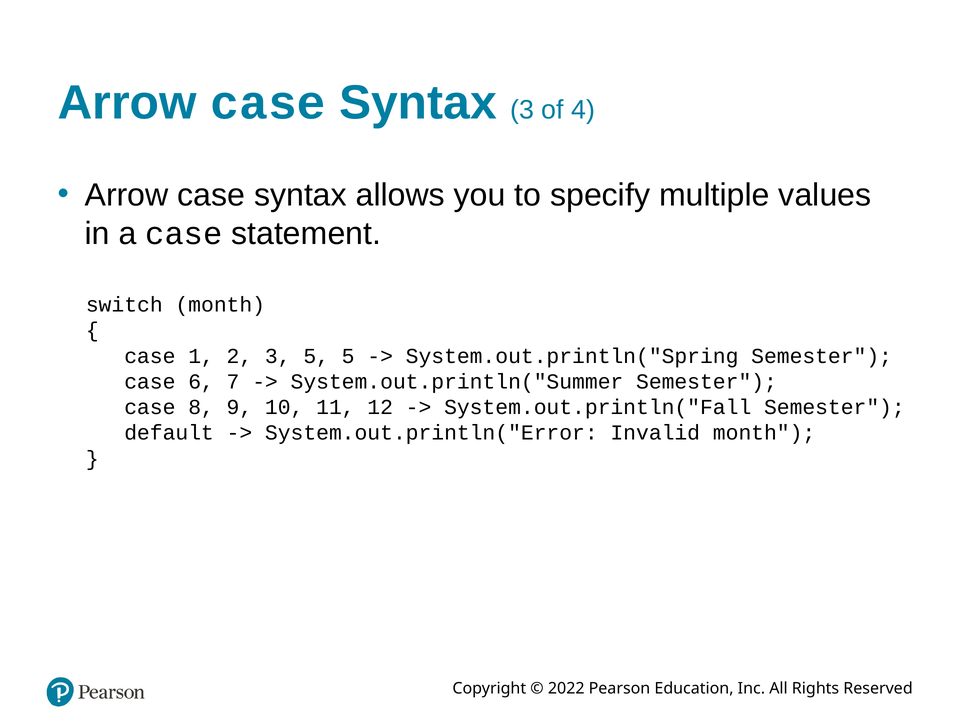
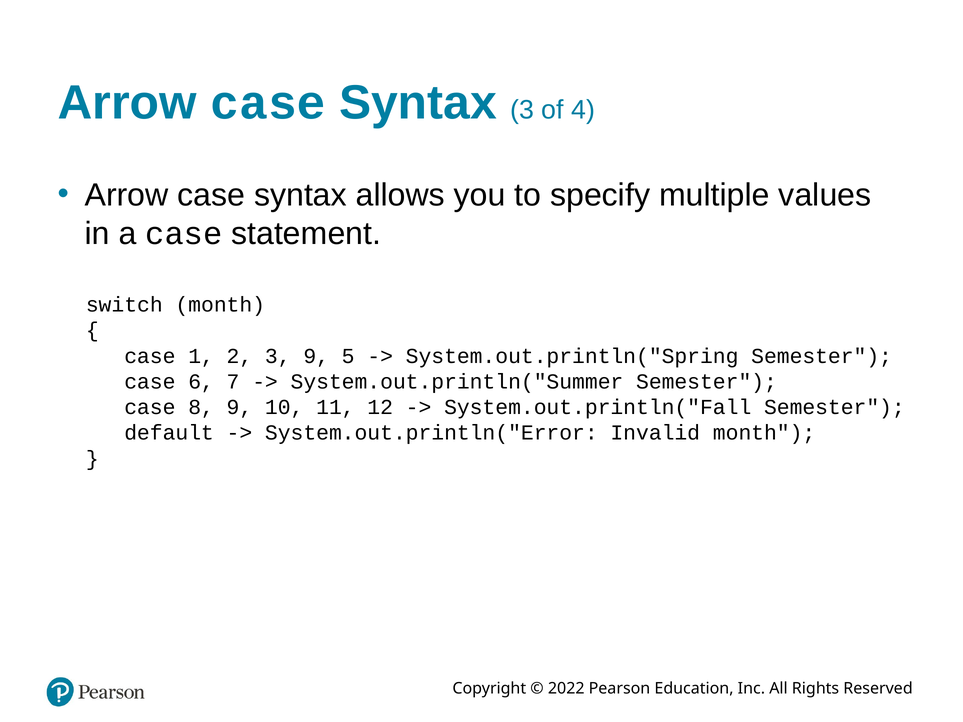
3 5: 5 -> 9
